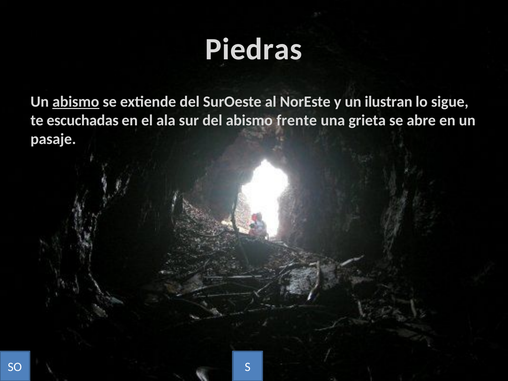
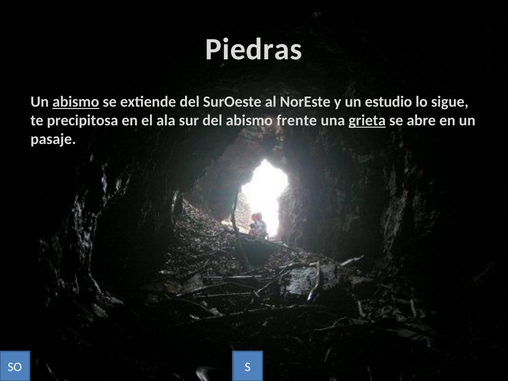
ilustran: ilustran -> estudio
escuchadas: escuchadas -> precipitosa
grieta underline: none -> present
